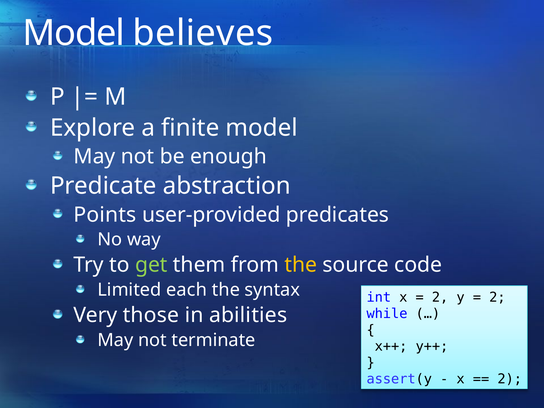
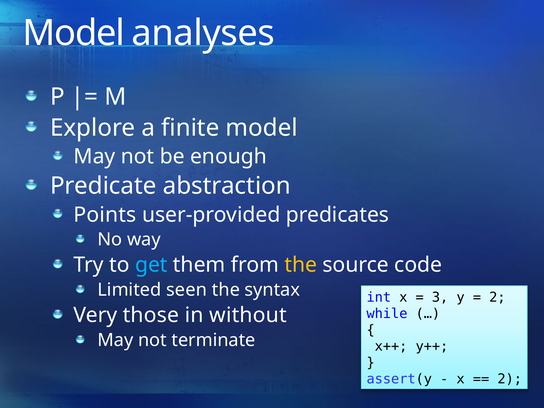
believes: believes -> analyses
get colour: light green -> light blue
each: each -> seen
2 at (440, 297): 2 -> 3
abilities: abilities -> without
